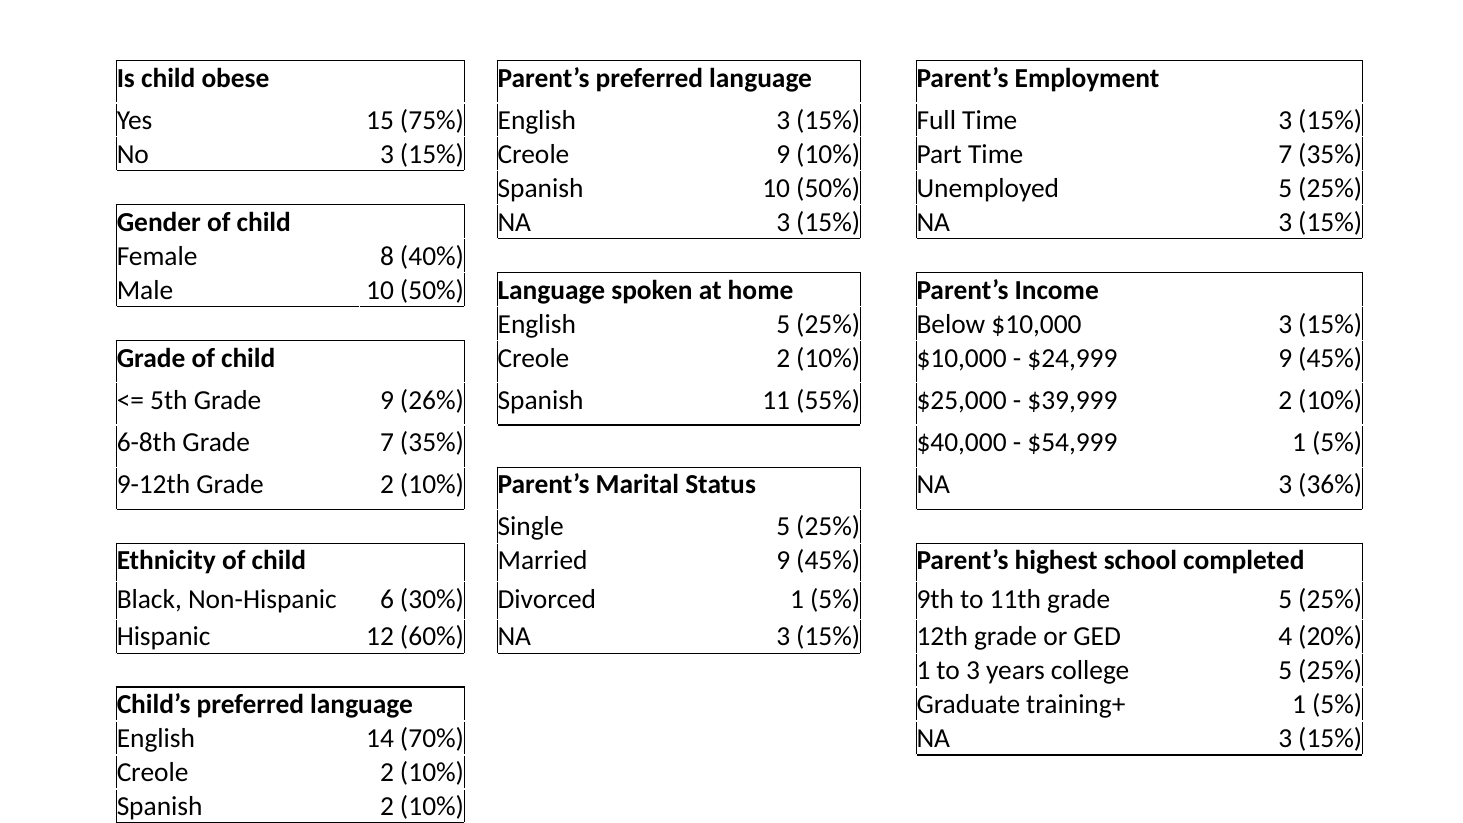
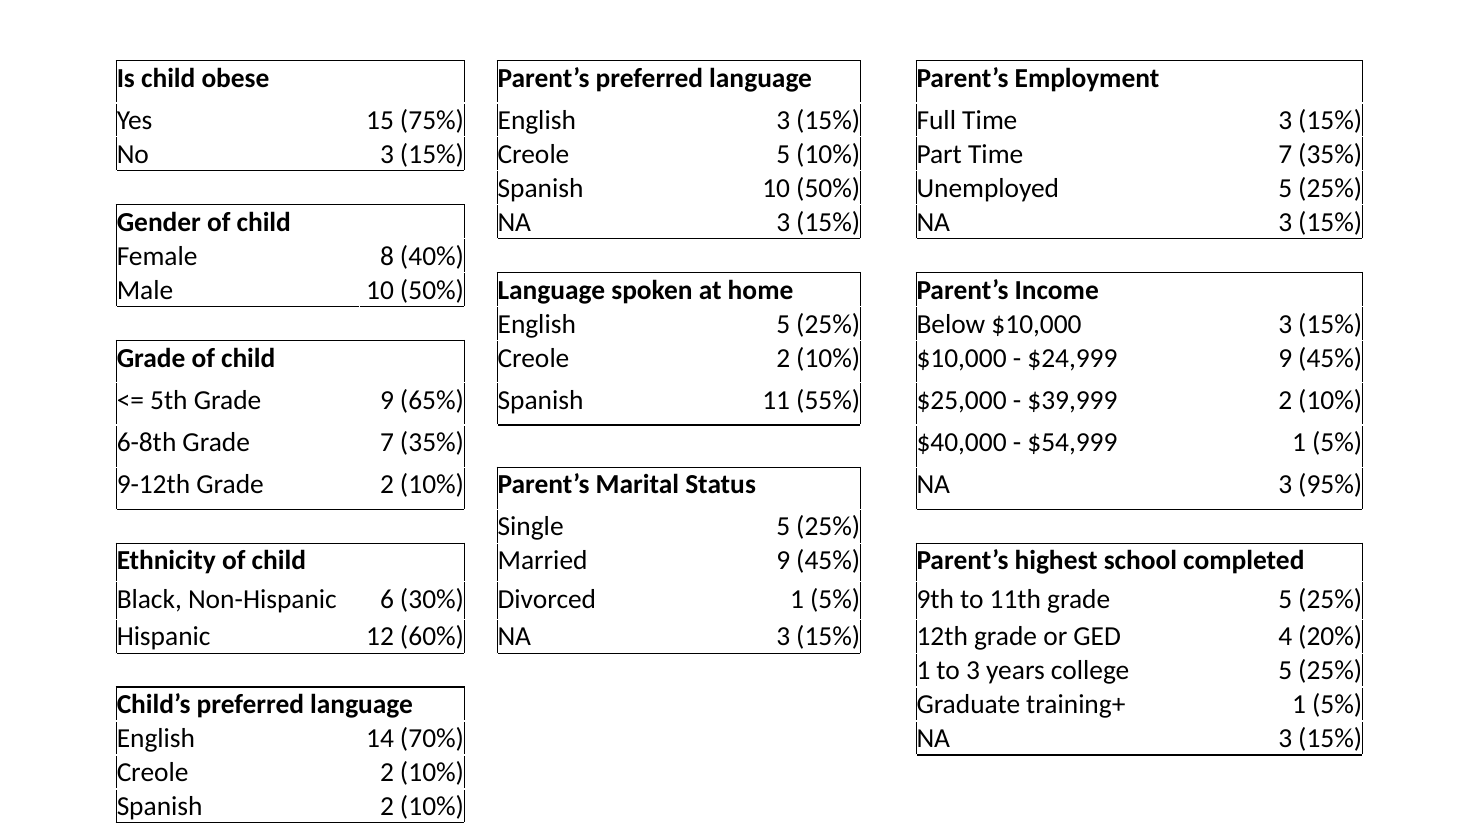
Creole 9: 9 -> 5
26%: 26% -> 65%
36%: 36% -> 95%
